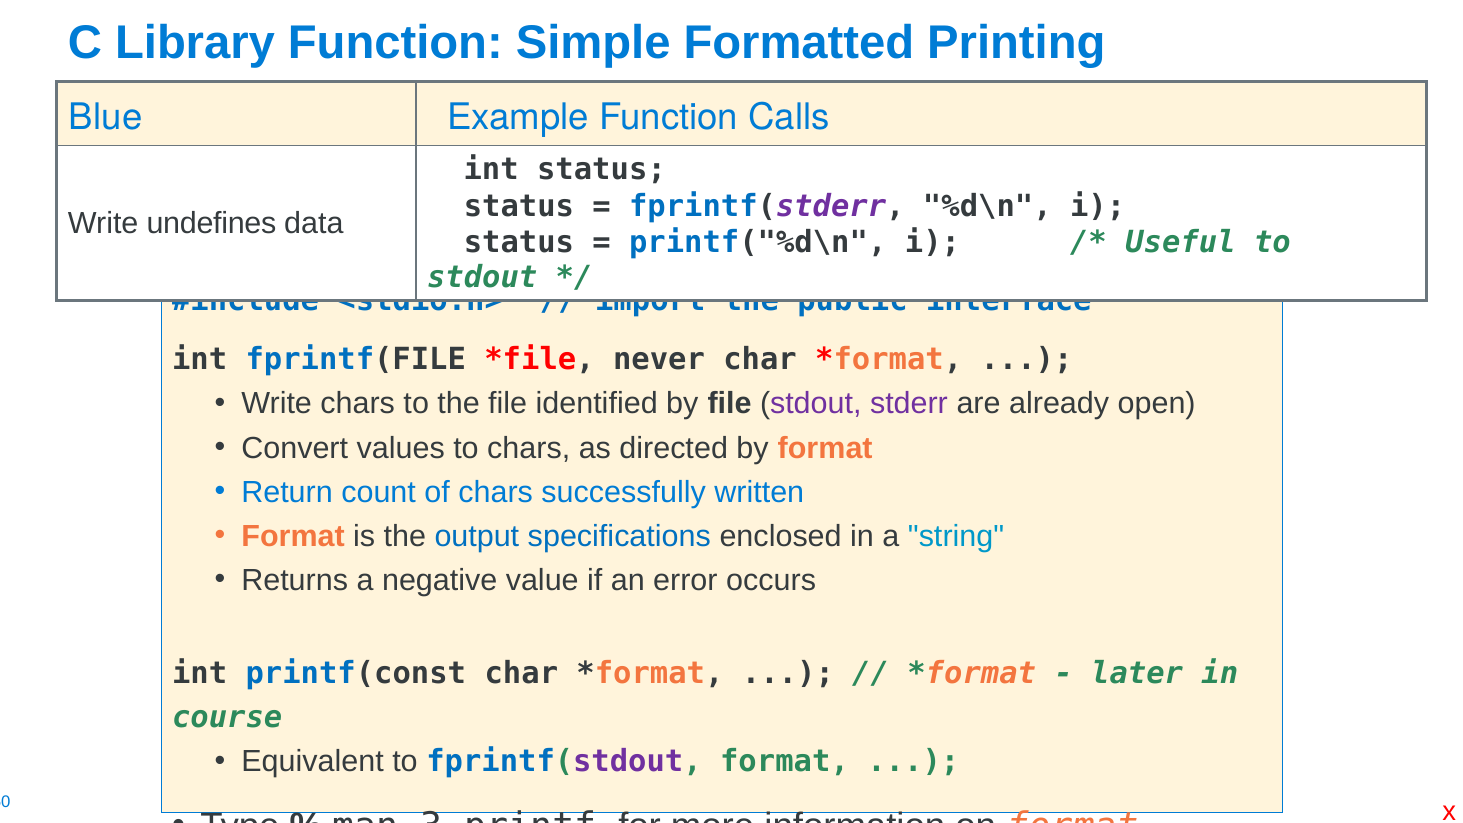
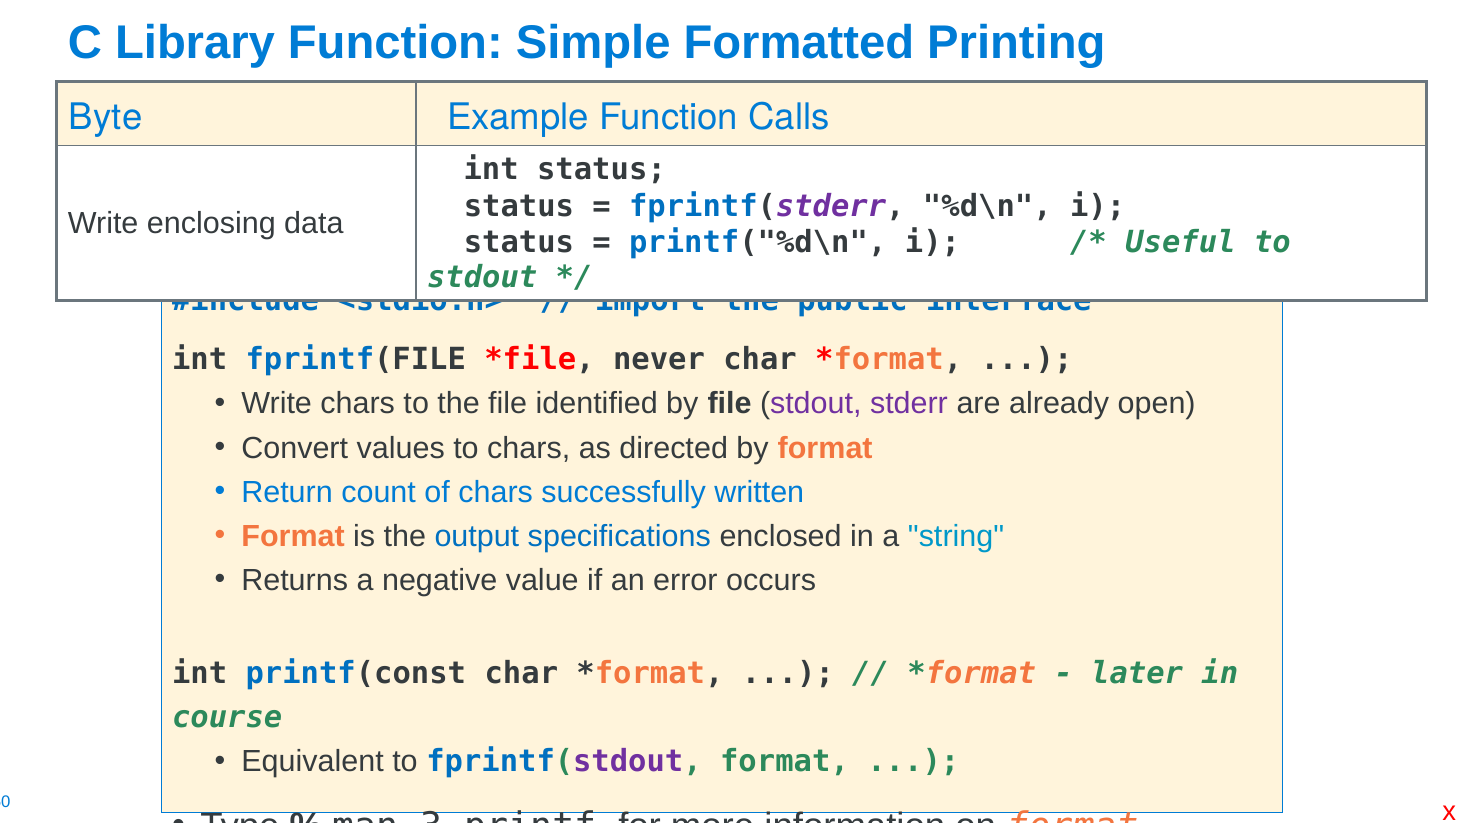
Blue: Blue -> Byte
undefines: undefines -> enclosing
